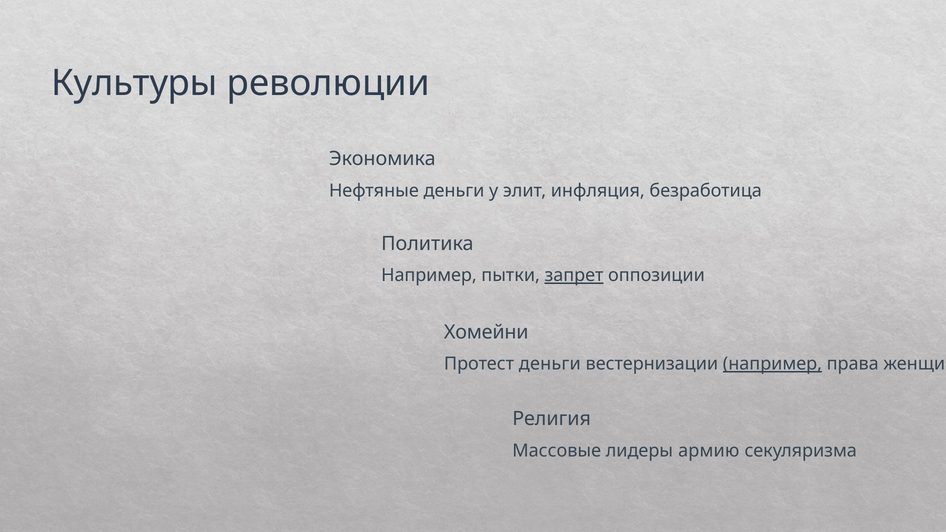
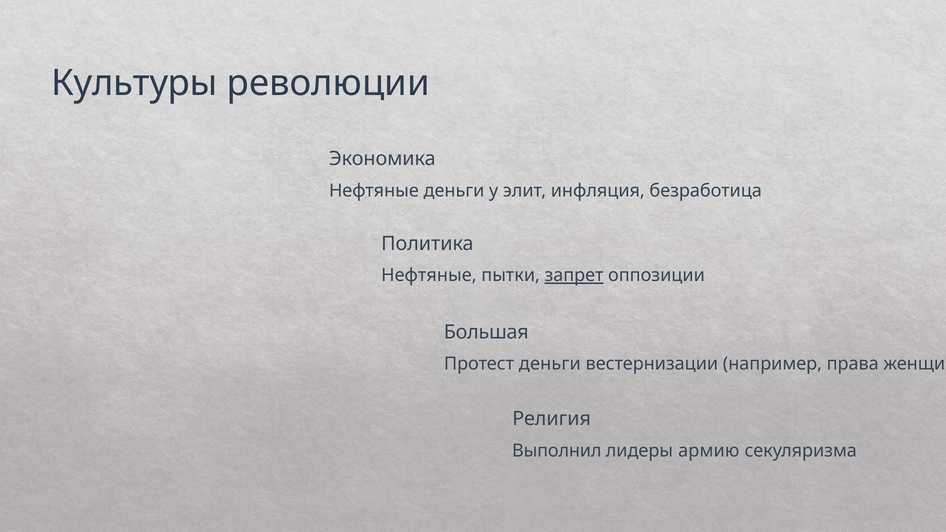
Например at (429, 276): Например -> Нефтяные
Хомейни: Хомейни -> Большая
например at (772, 364) underline: present -> none
Массовые: Массовые -> Выполнил
